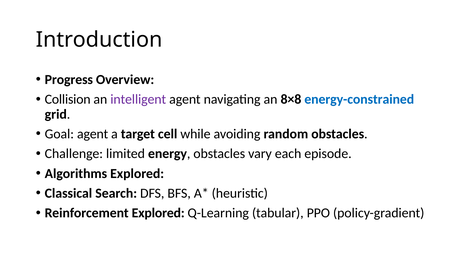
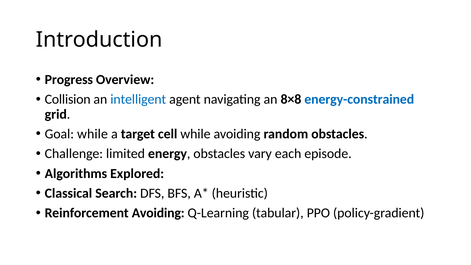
intelligent colour: purple -> blue
Goal agent: agent -> while
Reinforcement Explored: Explored -> Avoiding
